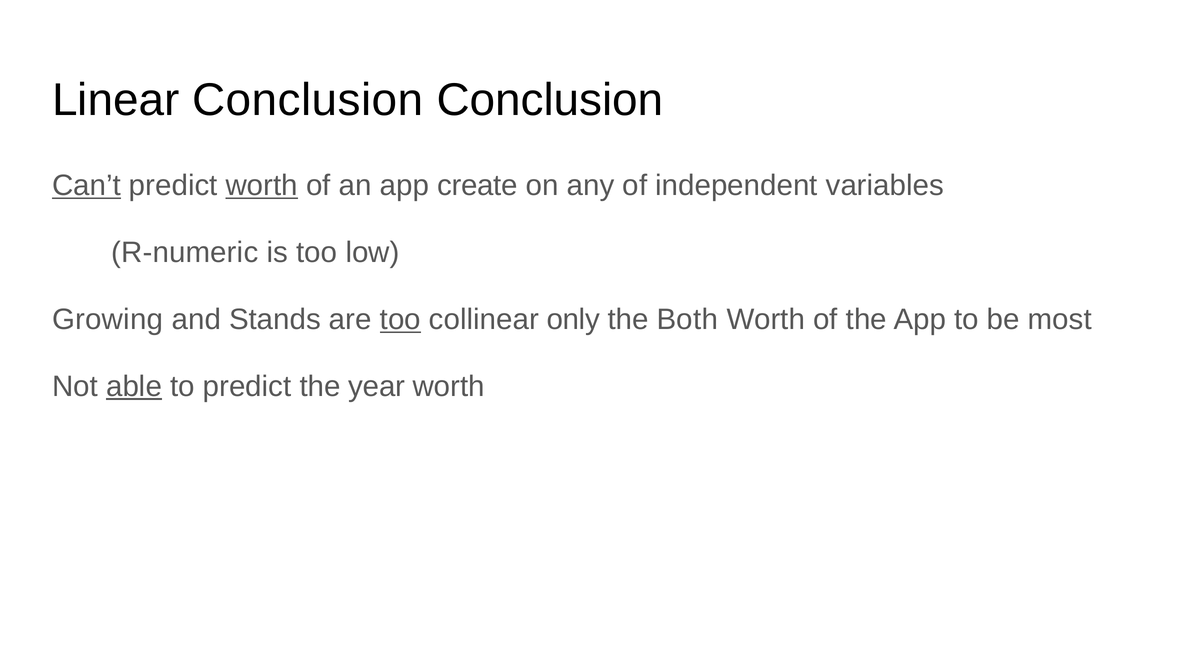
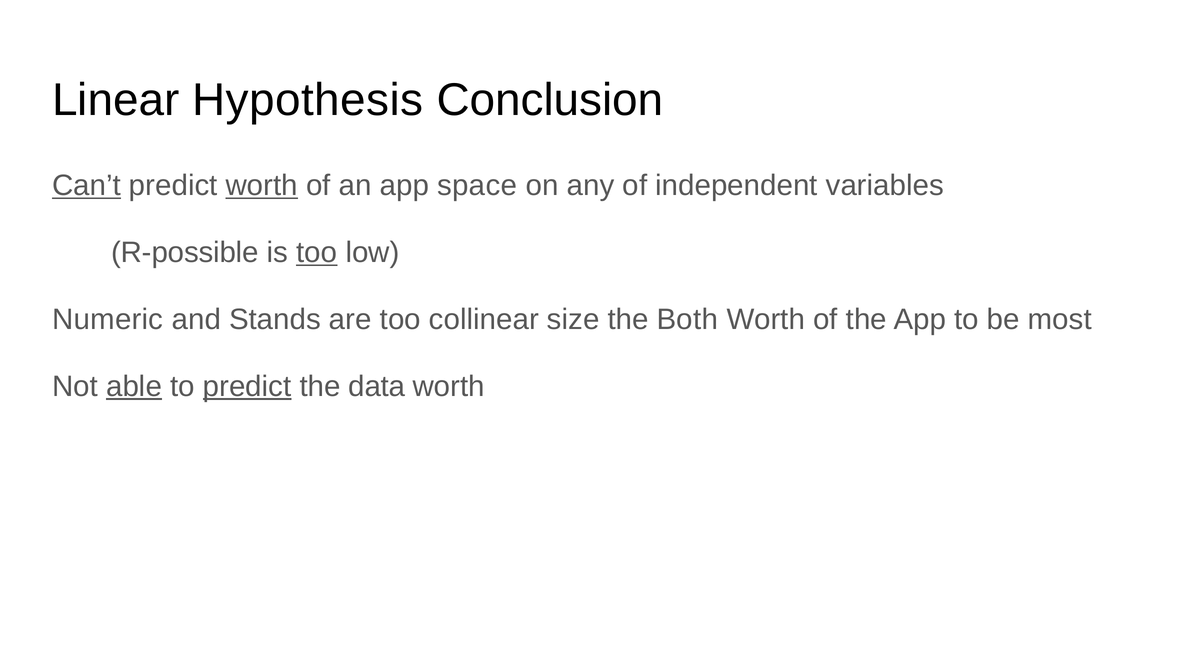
Linear Conclusion: Conclusion -> Hypothesis
create: create -> space
R-numeric: R-numeric -> R-possible
too at (317, 253) underline: none -> present
Growing: Growing -> Numeric
too at (400, 320) underline: present -> none
only: only -> size
predict at (247, 387) underline: none -> present
year: year -> data
